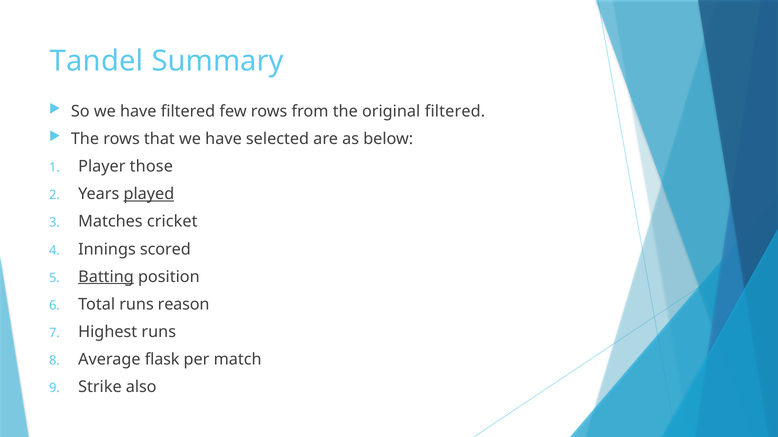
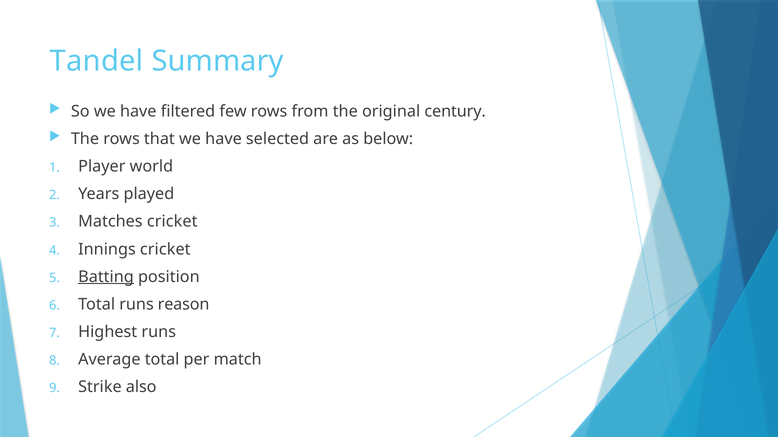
original filtered: filtered -> century
those: those -> world
played underline: present -> none
Innings scored: scored -> cricket
Average flask: flask -> total
